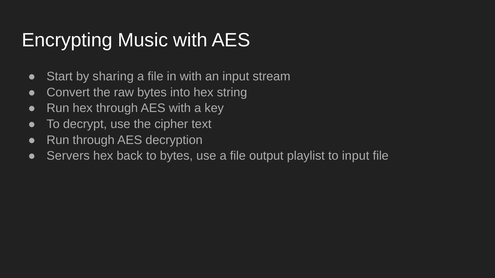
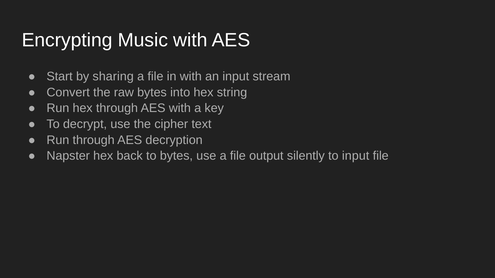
Servers: Servers -> Napster
playlist: playlist -> silently
